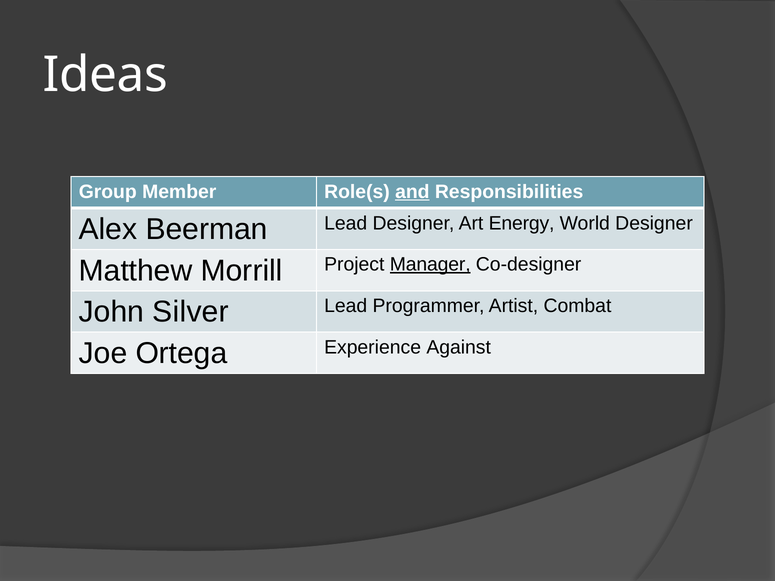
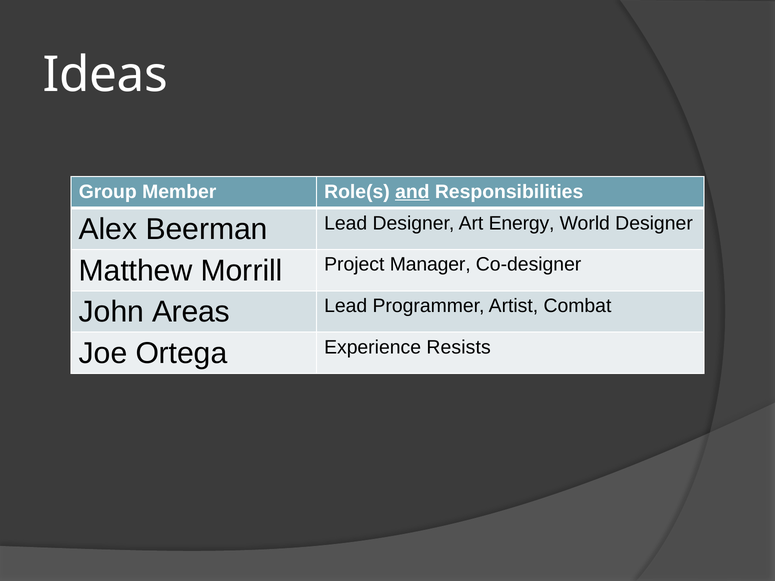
Manager underline: present -> none
Silver: Silver -> Areas
Against: Against -> Resists
